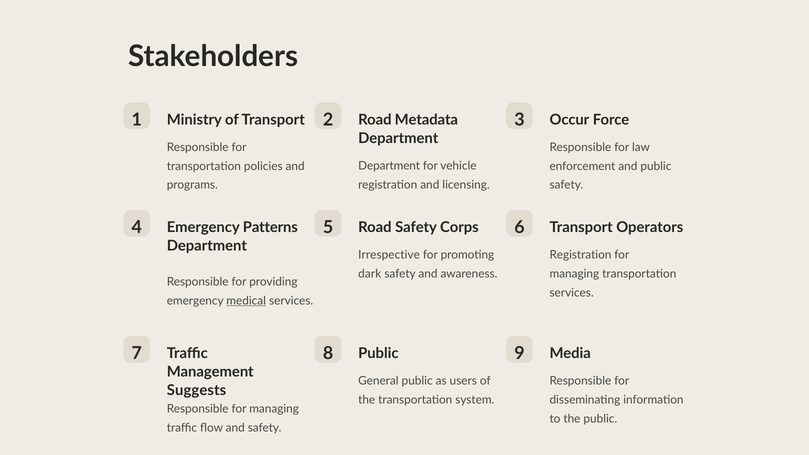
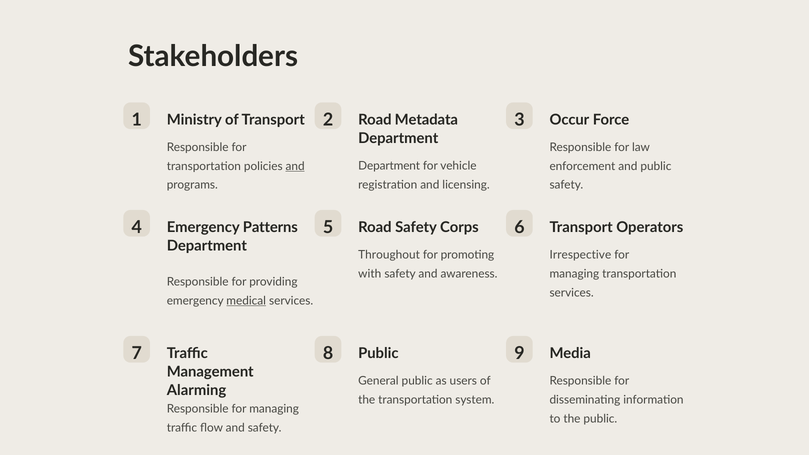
and at (295, 166) underline: none -> present
Irrespective: Irrespective -> Throughout
Registration at (580, 255): Registration -> Irrespective
dark: dark -> with
Suggests: Suggests -> Alarming
